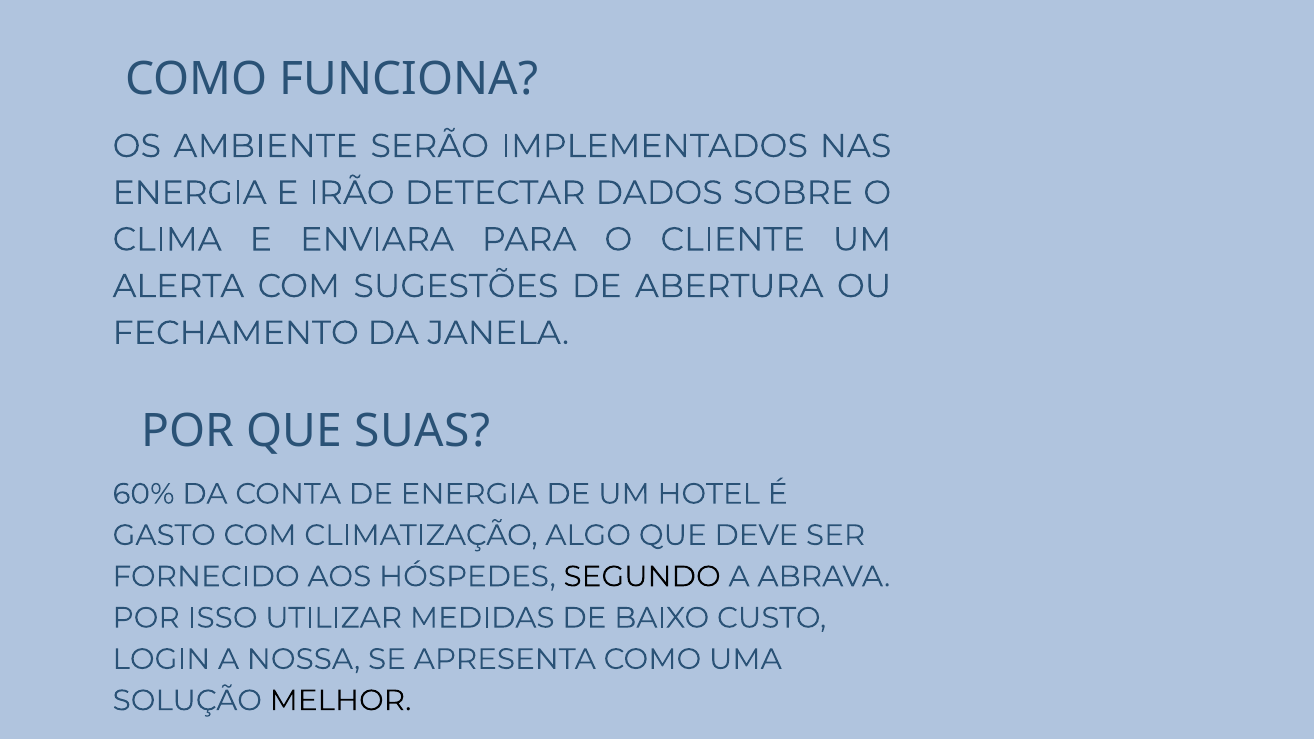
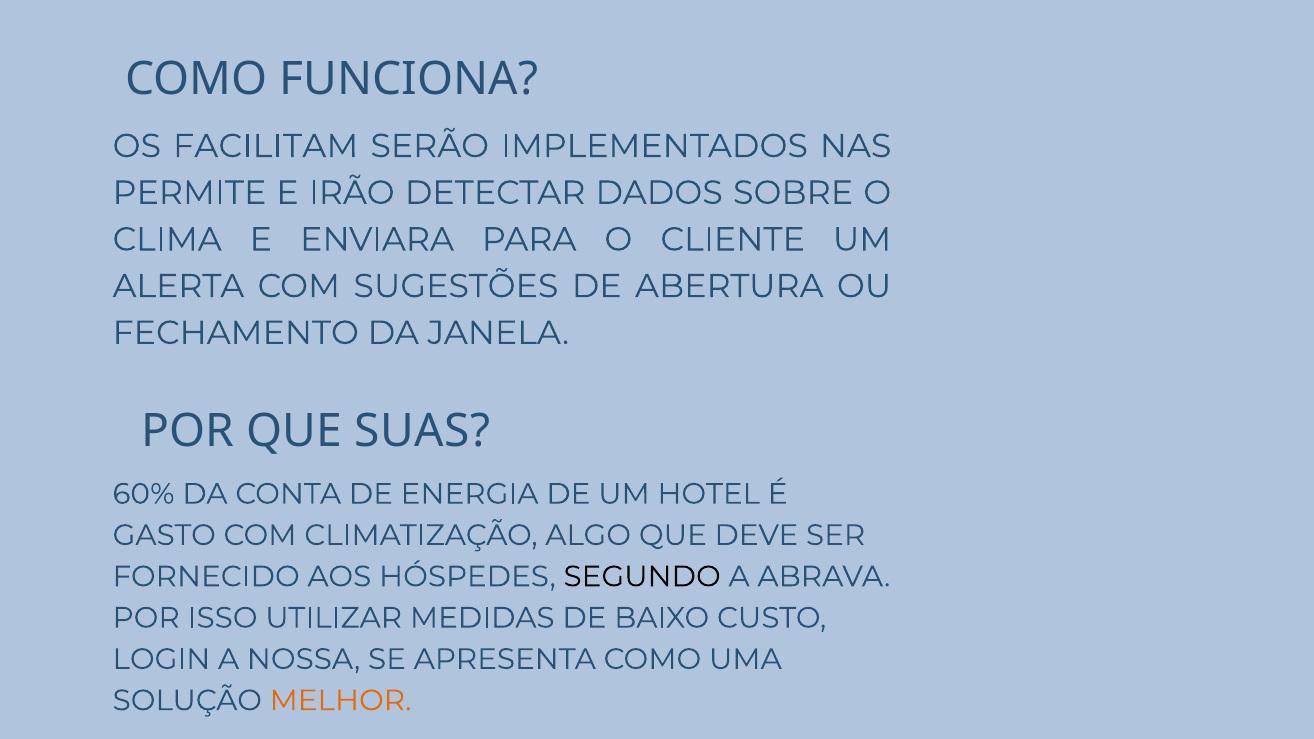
AMBIENTE: AMBIENTE -> FACILITAM
ENERGIA at (190, 193): ENERGIA -> PERMITE
MELHOR colour: black -> orange
